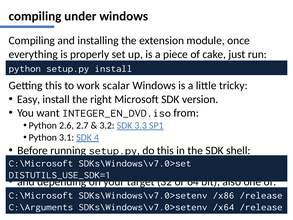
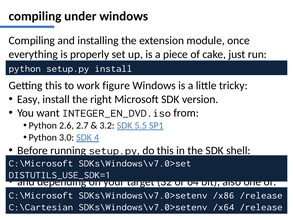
scalar: scalar -> figure
3.3: 3.3 -> 5.5
3.1: 3.1 -> 3.0
C:\Arguments: C:\Arguments -> C:\Cartesian
